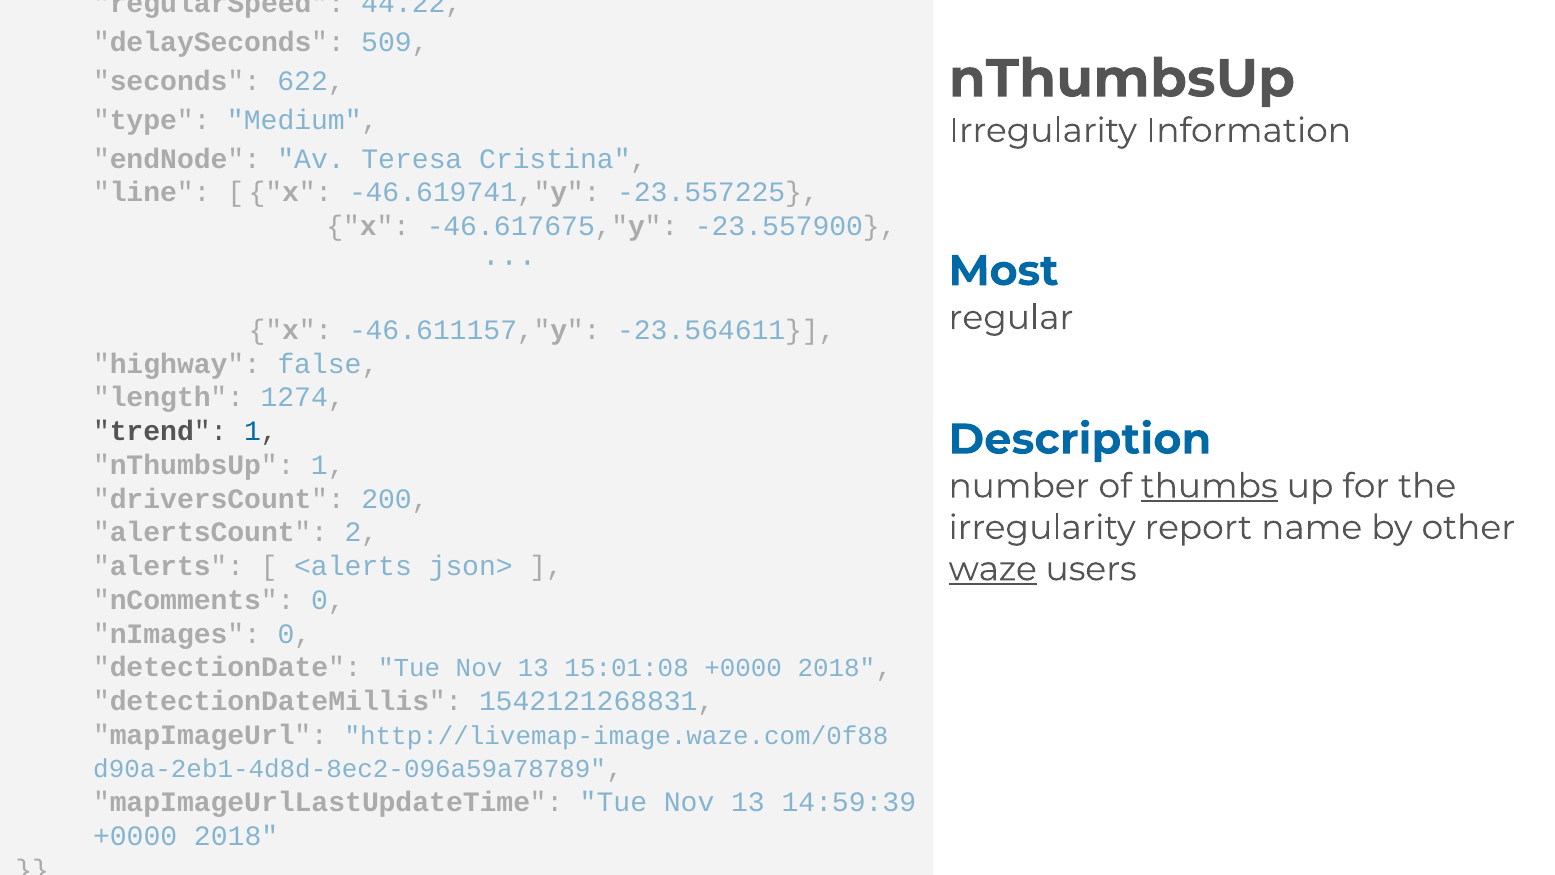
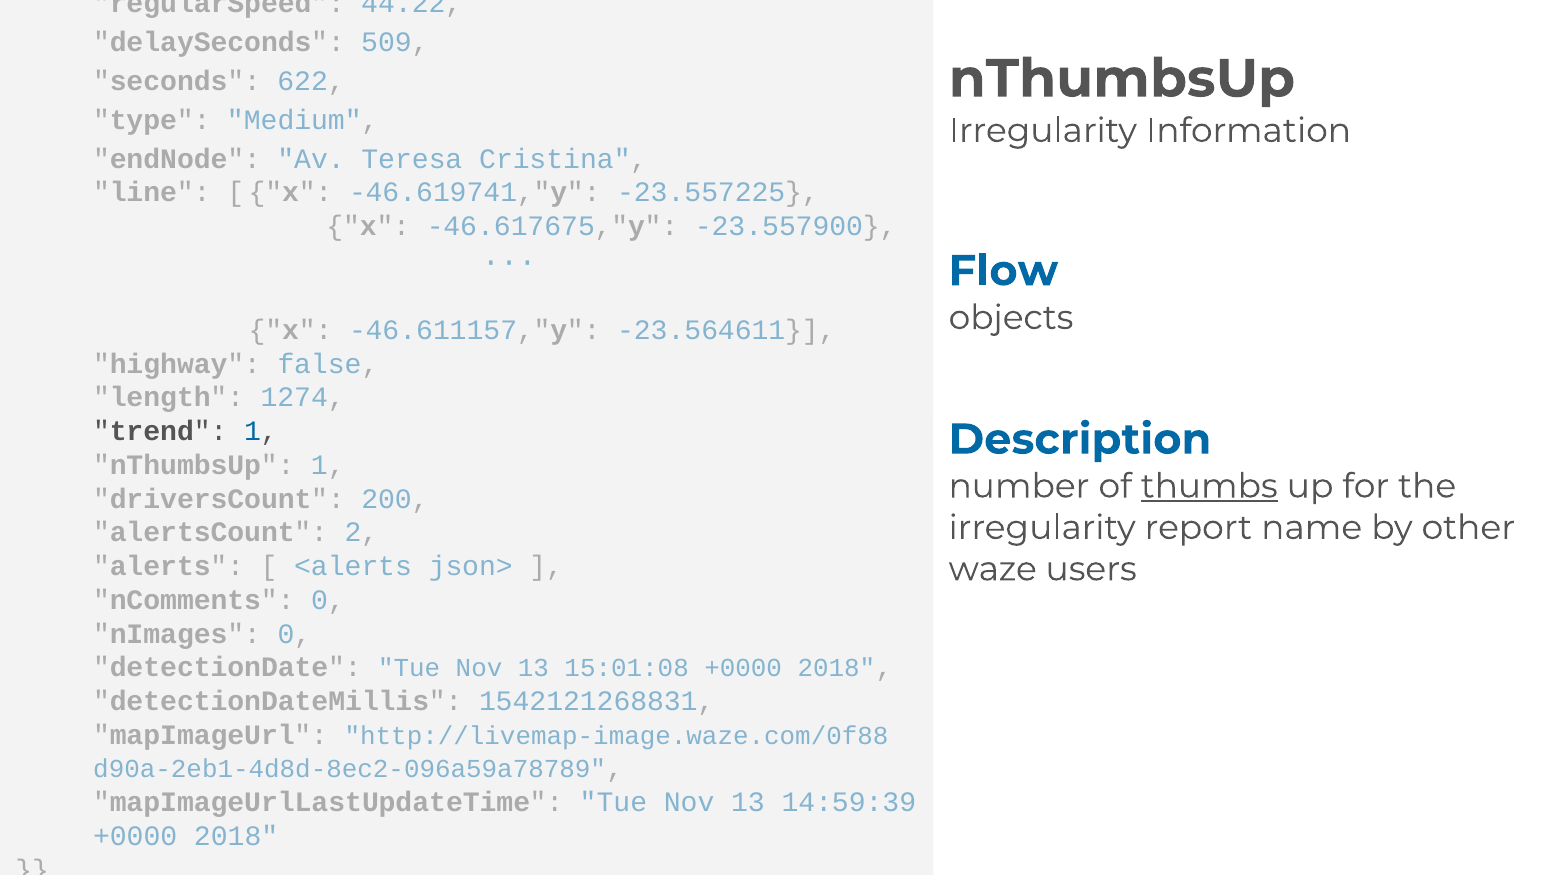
Most: Most -> Flow
regular: regular -> objects
waze underline: present -> none
